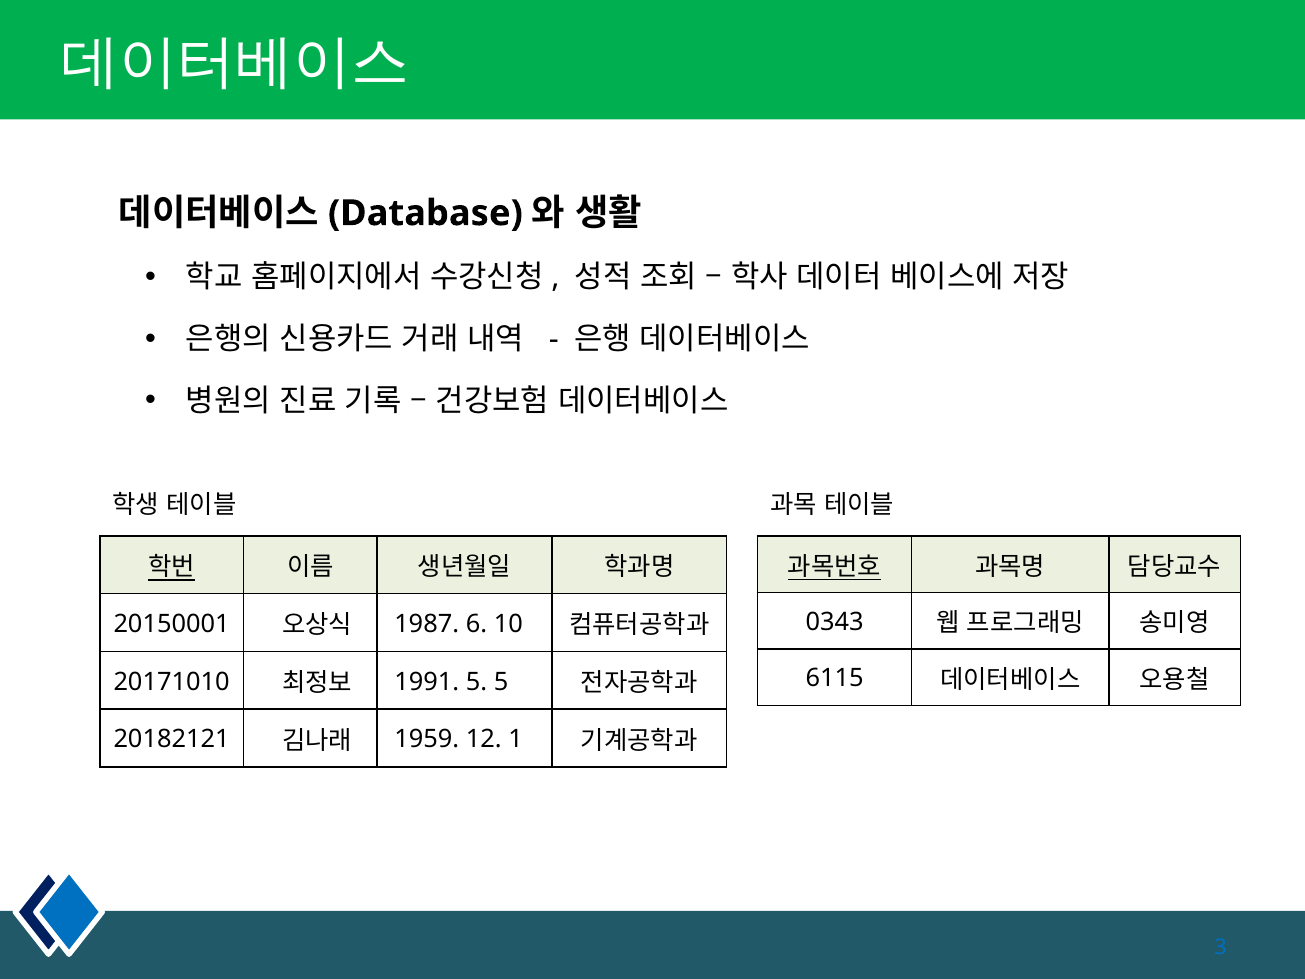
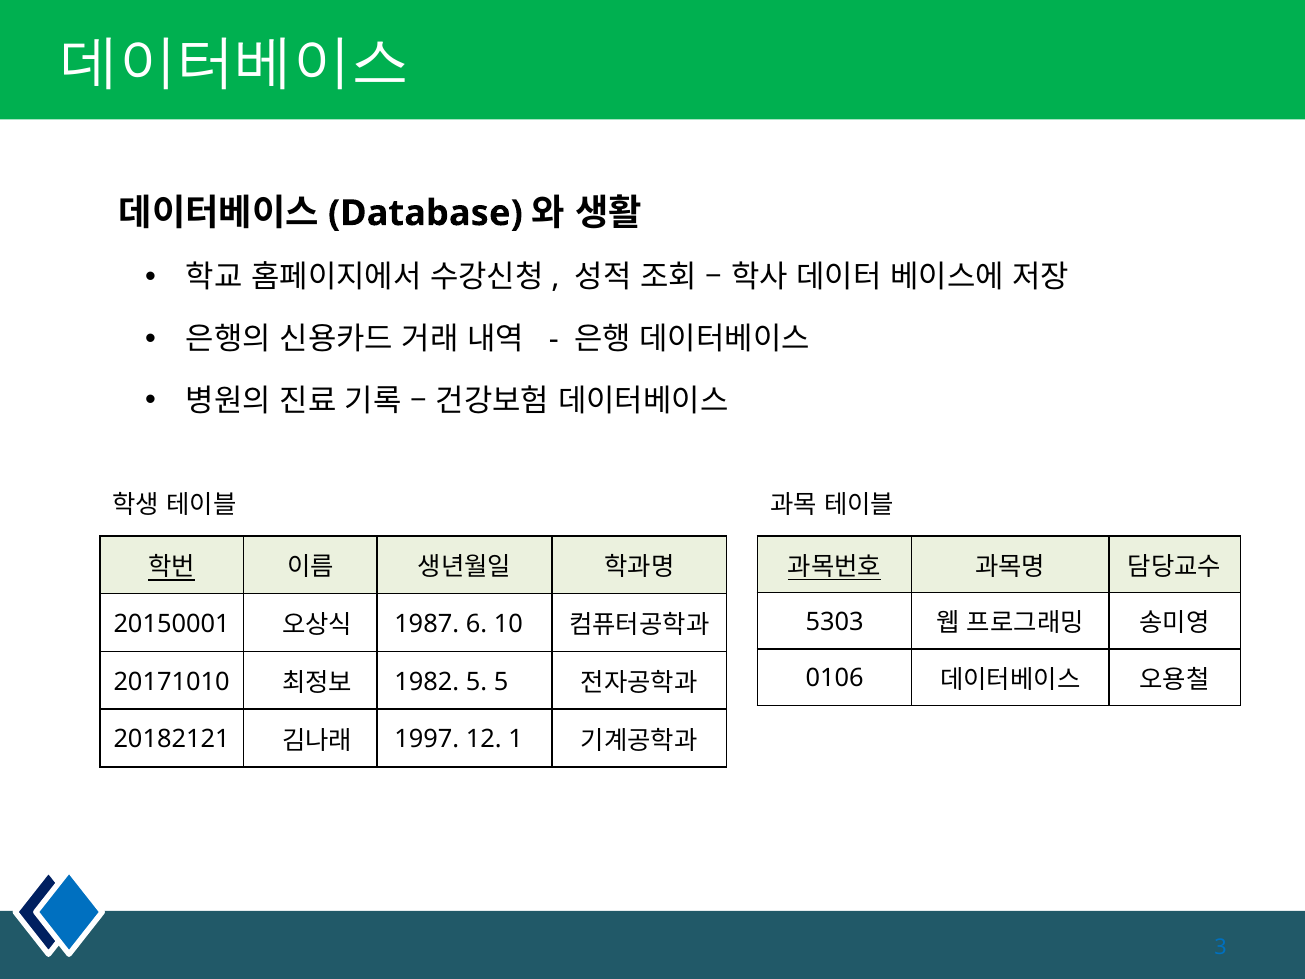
0343: 0343 -> 5303
6115: 6115 -> 0106
1991: 1991 -> 1982
1959: 1959 -> 1997
